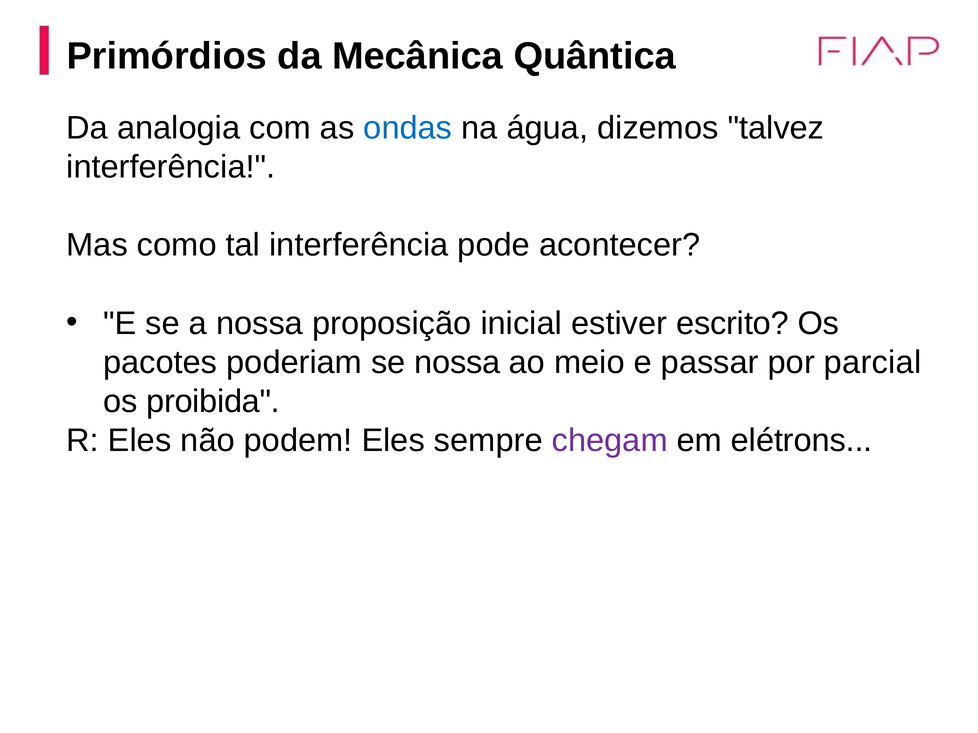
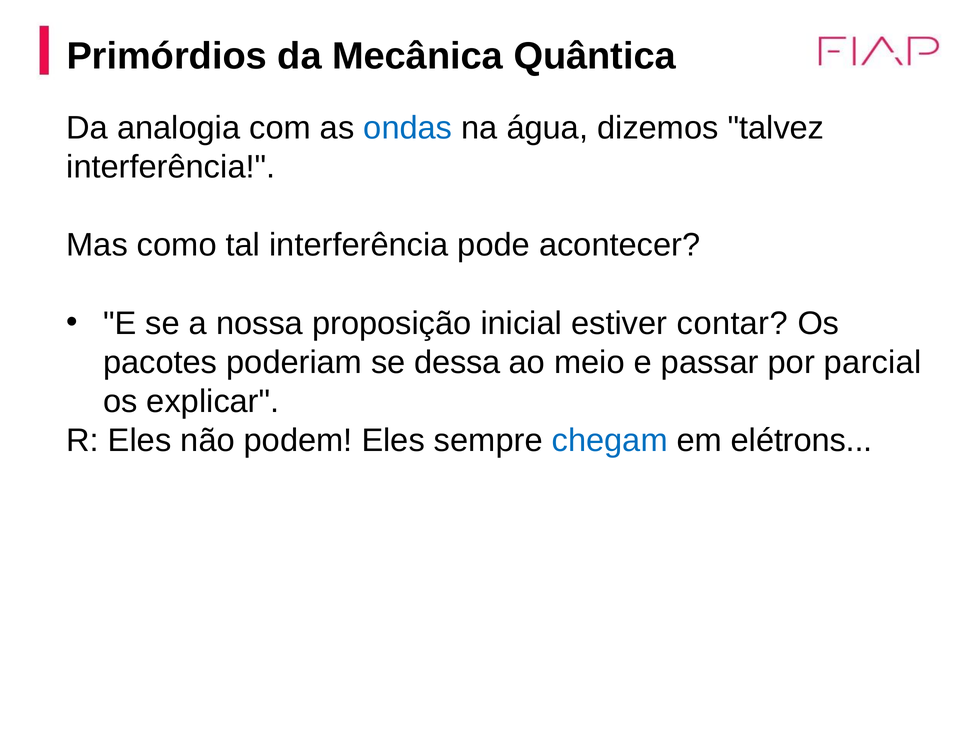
escrito: escrito -> contar
se nossa: nossa -> dessa
proibida: proibida -> explicar
chegam colour: purple -> blue
